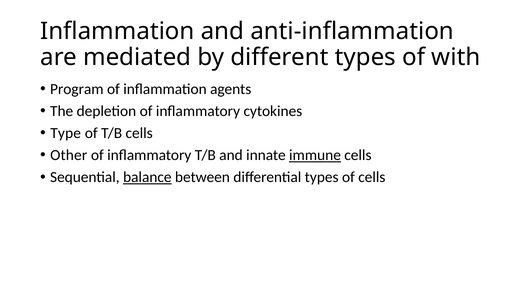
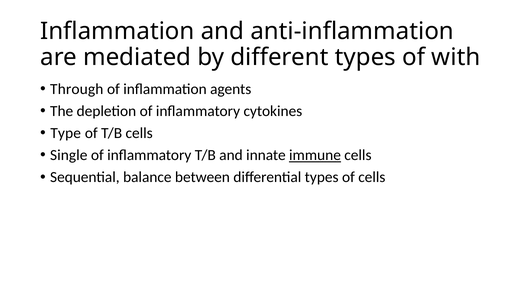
Program: Program -> Through
Other: Other -> Single
balance underline: present -> none
